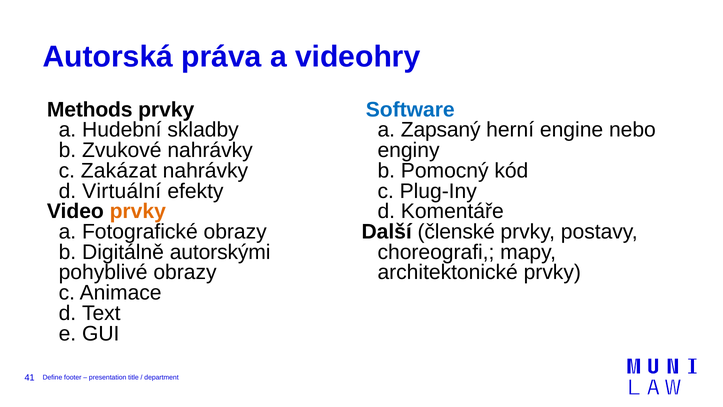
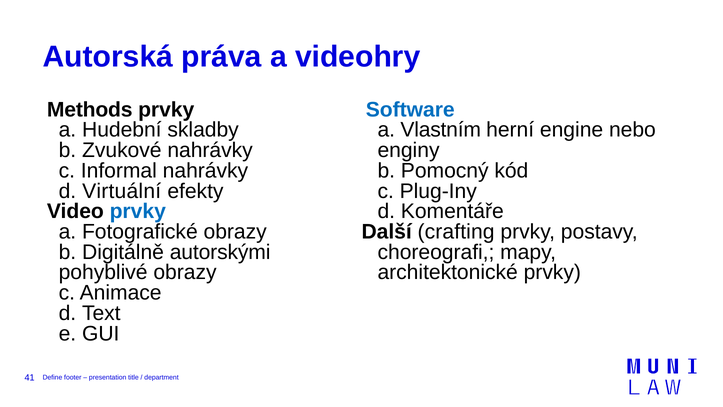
Zapsaný: Zapsaný -> Vlastním
Zakázat: Zakázat -> Informal
prvky at (138, 211) colour: orange -> blue
členské: členské -> crafting
